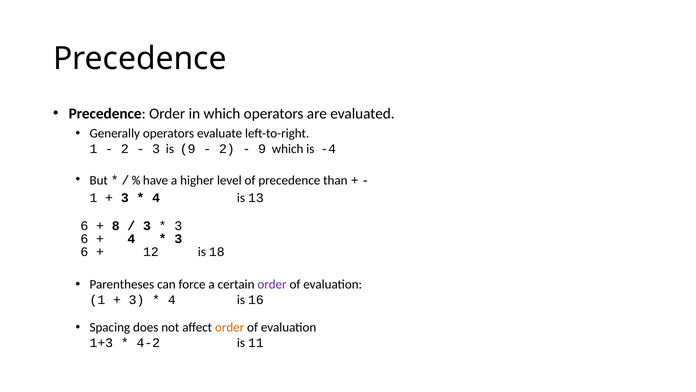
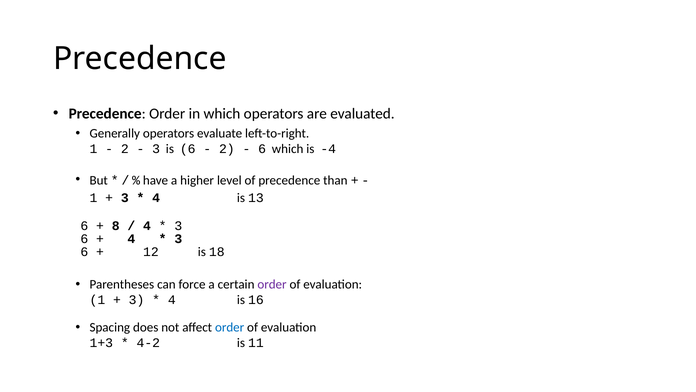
is 9: 9 -> 6
9 at (262, 149): 9 -> 6
3 at (147, 226): 3 -> 4
order at (230, 327) colour: orange -> blue
